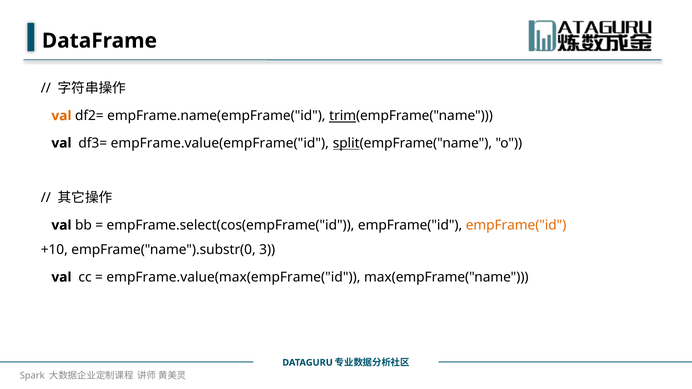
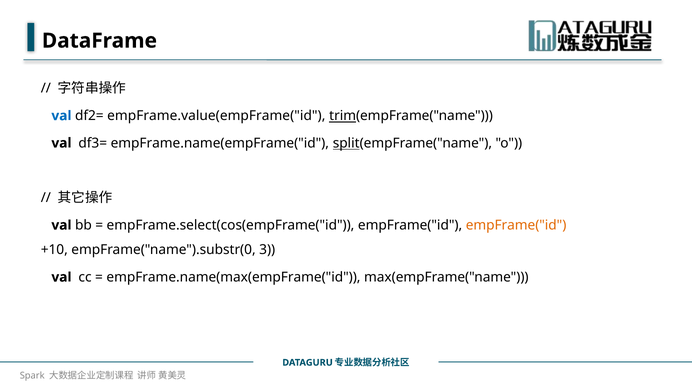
val at (61, 116) colour: orange -> blue
empFrame.name(empFrame("id: empFrame.name(empFrame("id -> empFrame.value(empFrame("id
empFrame.value(empFrame("id: empFrame.value(empFrame("id -> empFrame.name(empFrame("id
empFrame.value(max(empFrame("id: empFrame.value(max(empFrame("id -> empFrame.name(max(empFrame("id
